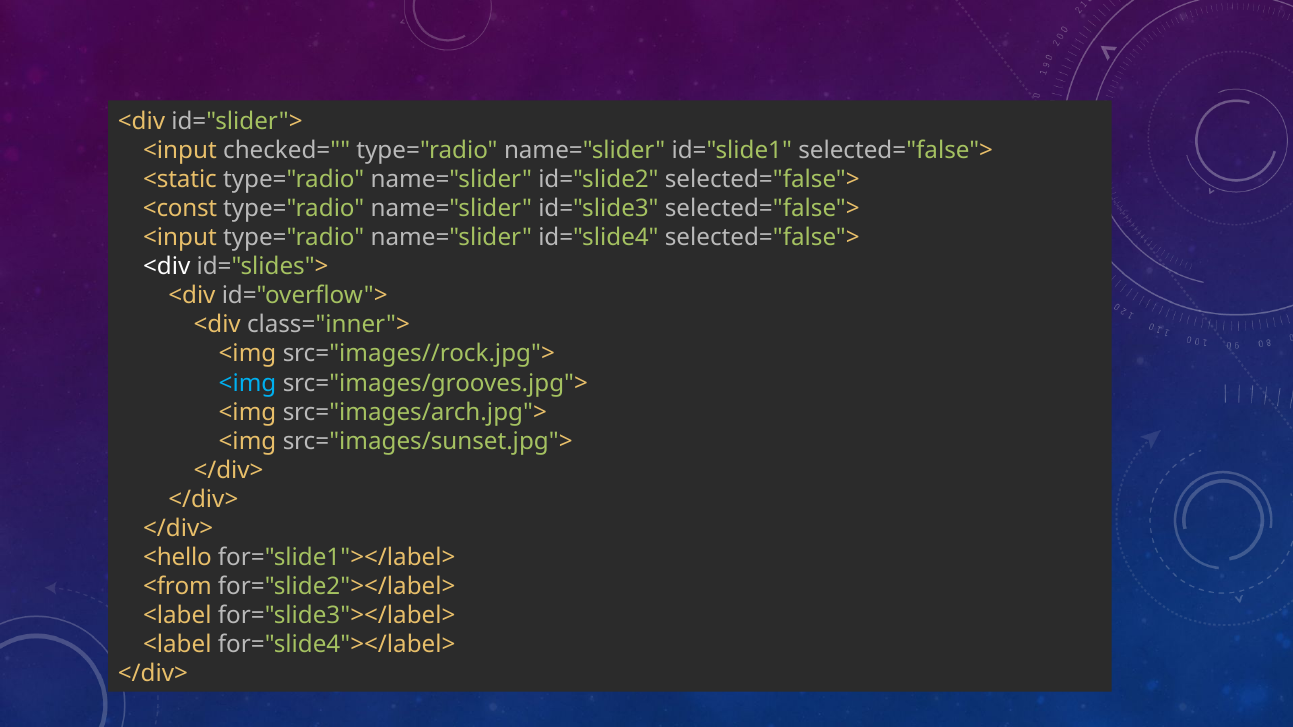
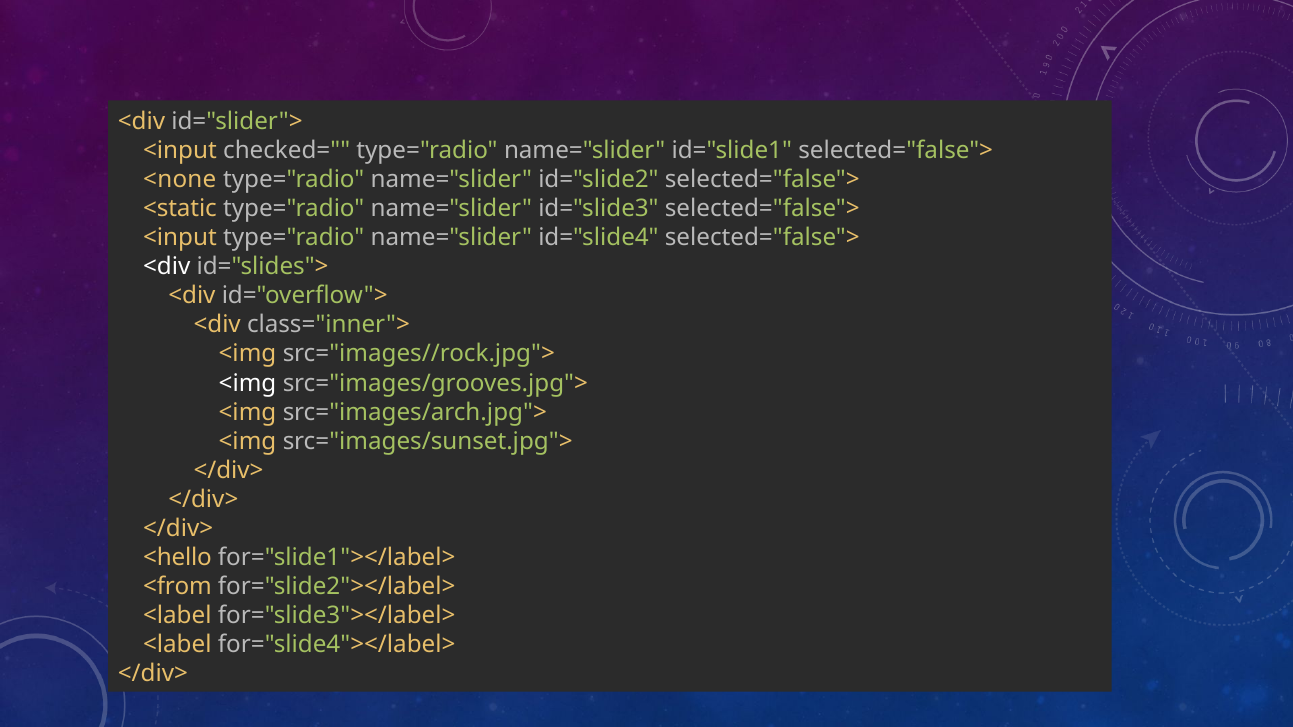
<static: <static -> <none
<const: <const -> <static
<img at (248, 383) colour: light blue -> white
